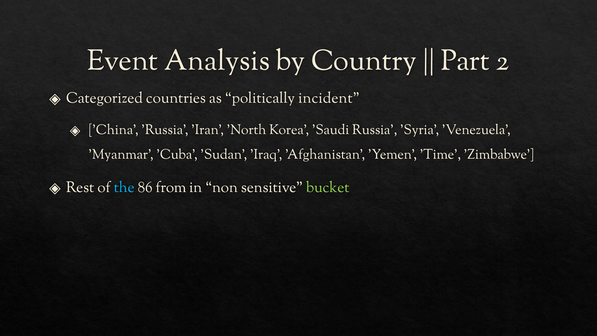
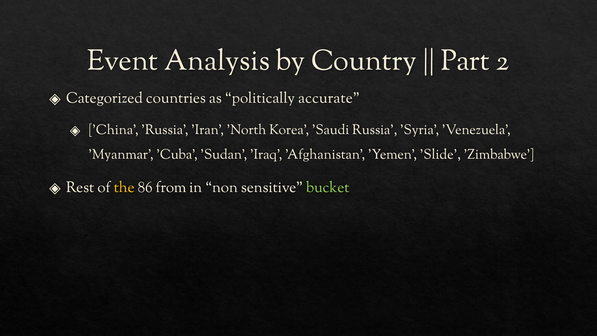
incident: incident -> accurate
Time: Time -> Slide
the colour: light blue -> yellow
